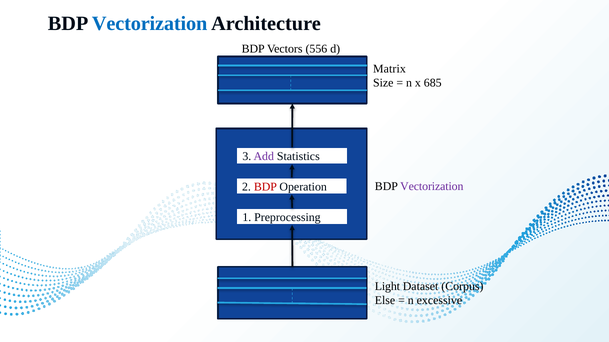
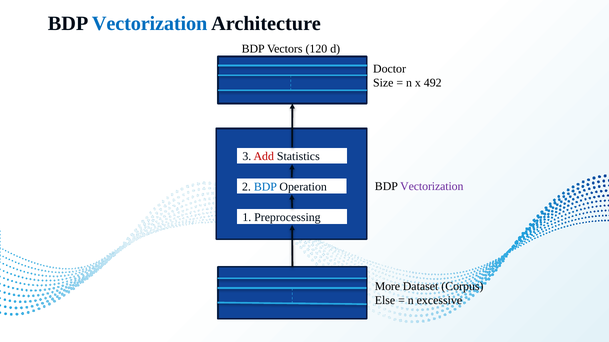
556: 556 -> 120
Matrix: Matrix -> Doctor
685: 685 -> 492
Add colour: purple -> red
BDP at (265, 187) colour: red -> blue
Light: Light -> More
